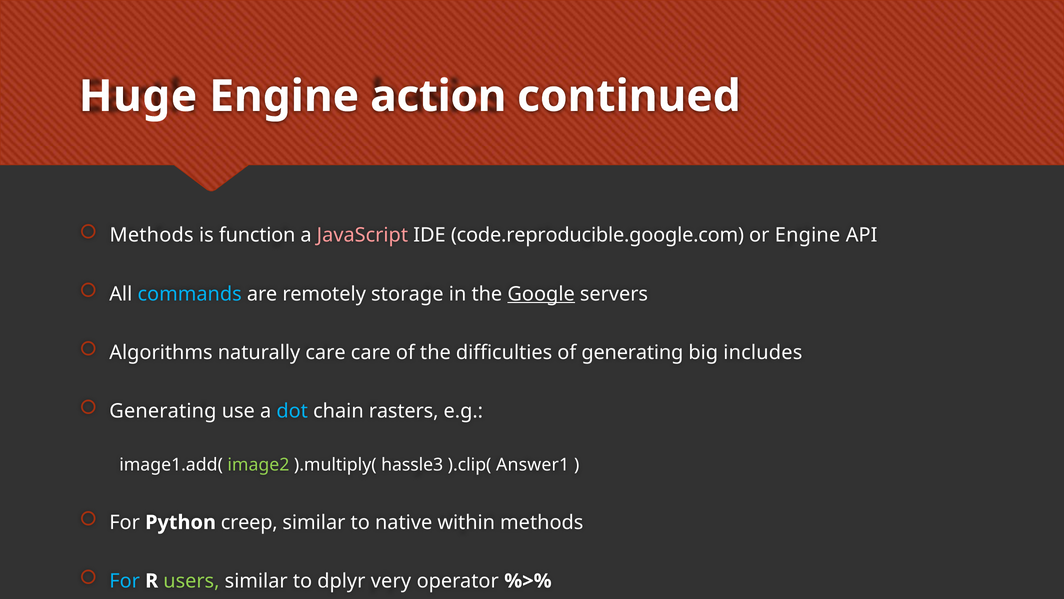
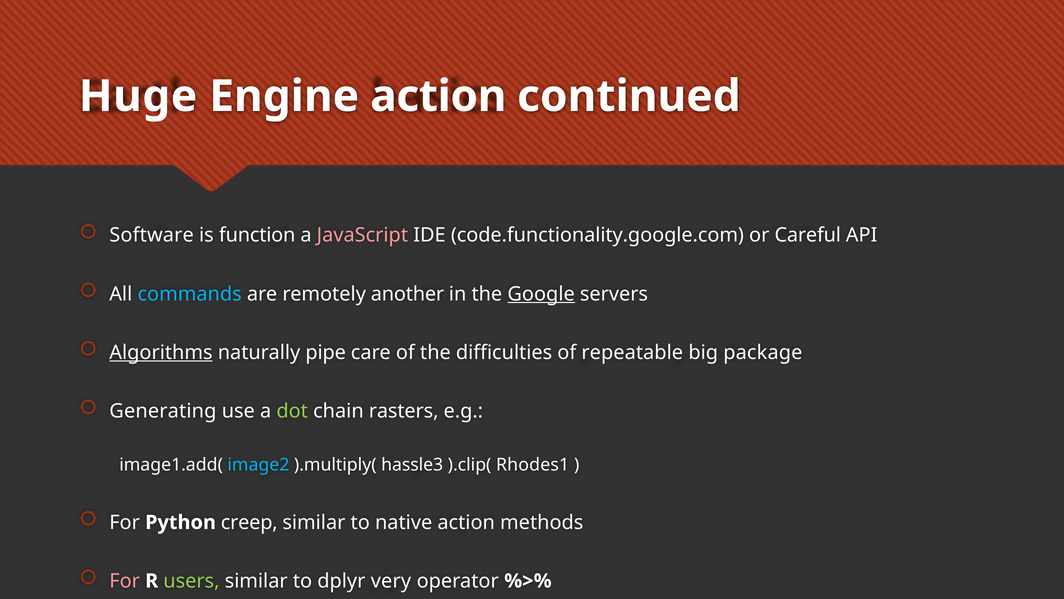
Methods at (152, 235): Methods -> Software
code.reproducible.google.com: code.reproducible.google.com -> code.functionality.google.com
or Engine: Engine -> Careful
storage: storage -> another
Algorithms underline: none -> present
naturally care: care -> pipe
of generating: generating -> repeatable
includes: includes -> package
dot colour: light blue -> light green
image2 colour: light green -> light blue
Answer1: Answer1 -> Rhodes1
native within: within -> action
For at (125, 581) colour: light blue -> pink
